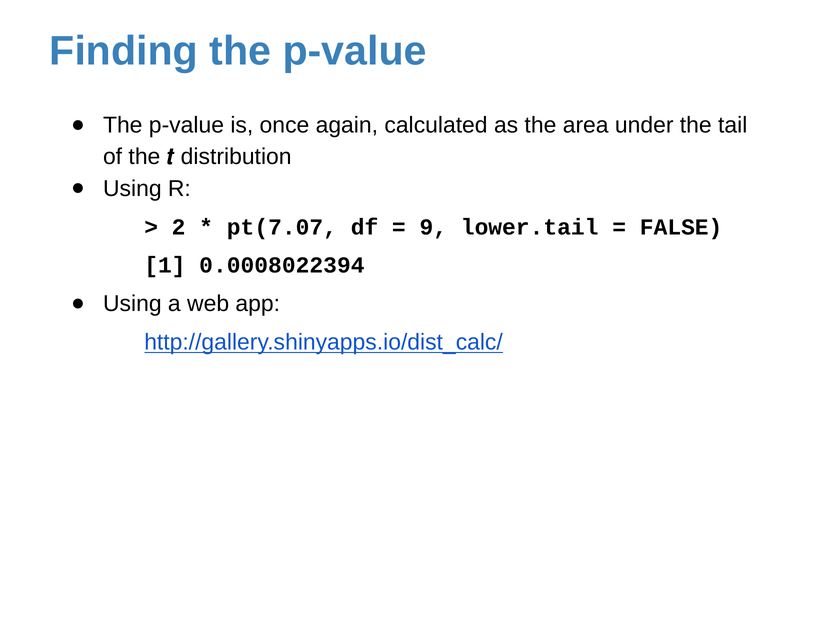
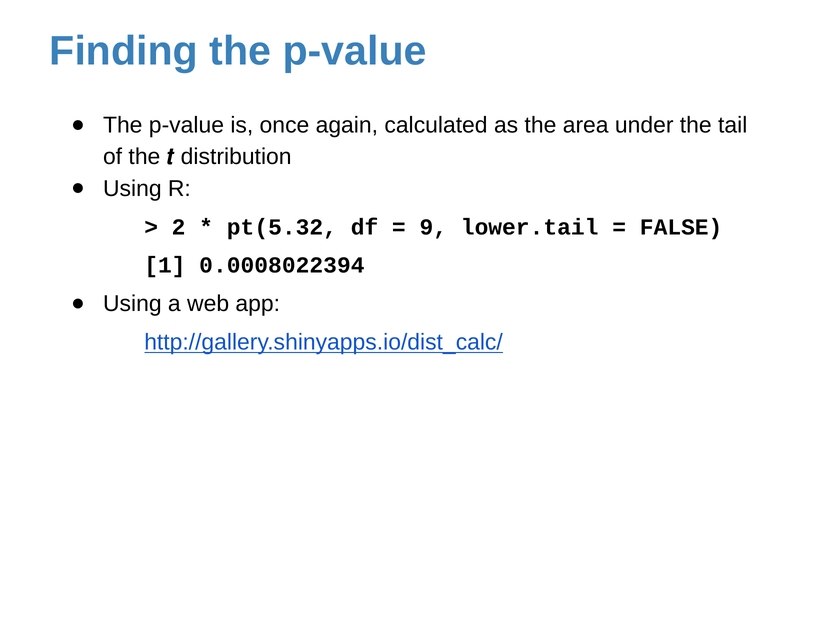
pt(7.07: pt(7.07 -> pt(5.32
